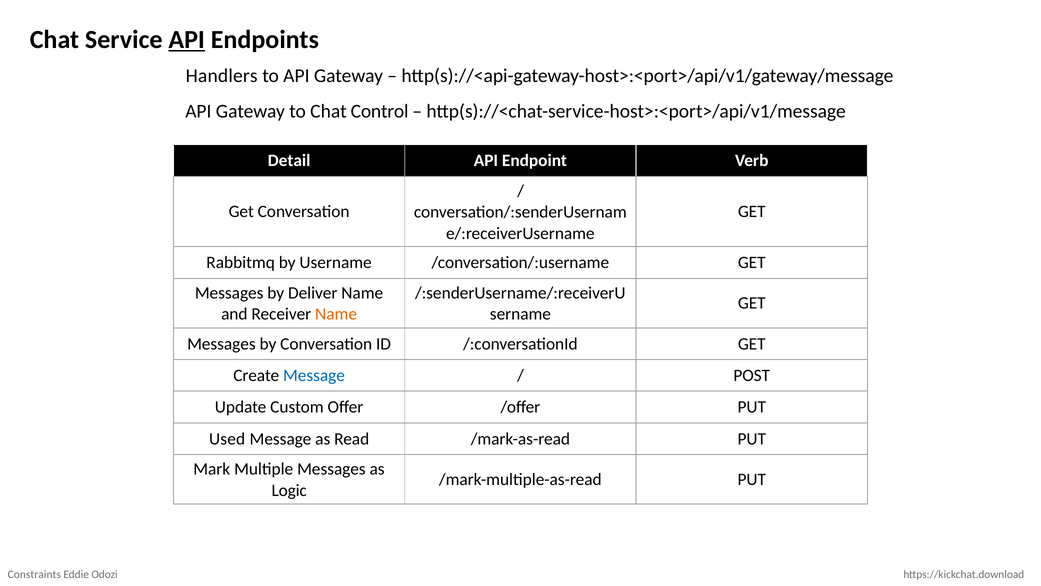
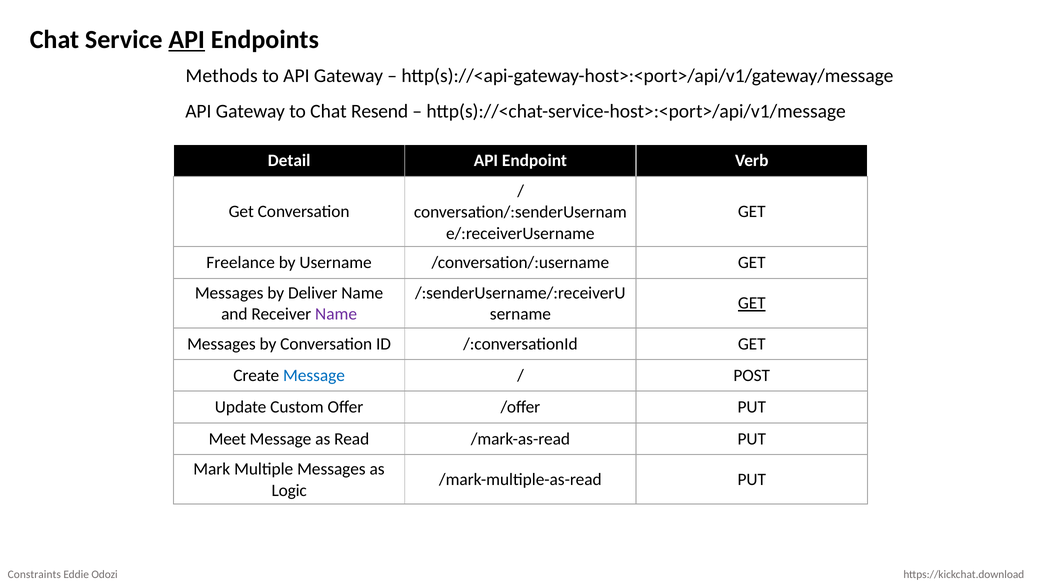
Handlers: Handlers -> Methods
Control: Control -> Resend
Rabbitmq: Rabbitmq -> Freelance
GET at (752, 303) underline: none -> present
Name at (336, 314) colour: orange -> purple
Used: Used -> Meet
